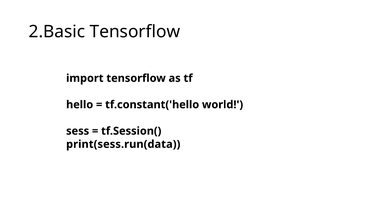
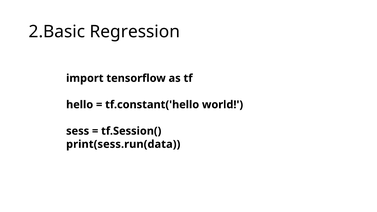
2.Basic Tensorflow: Tensorflow -> Regression
